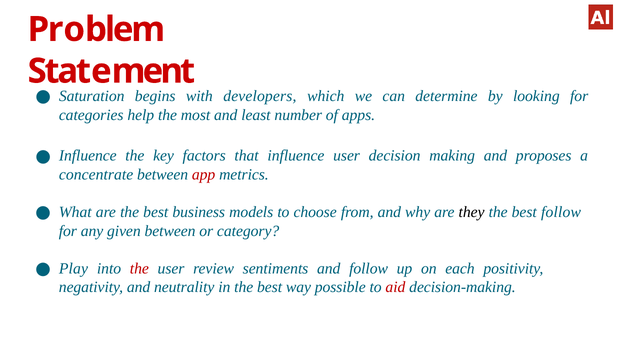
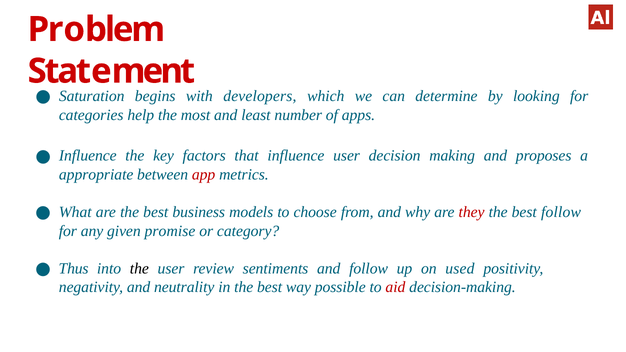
concentrate: concentrate -> appropriate
they colour: black -> red
given between: between -> promise
Play: Play -> Thus
the at (139, 269) colour: red -> black
each: each -> used
